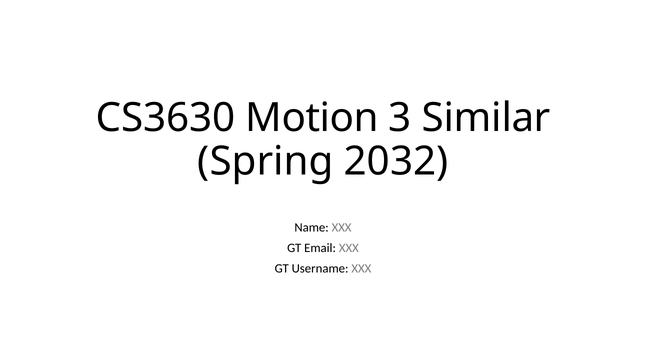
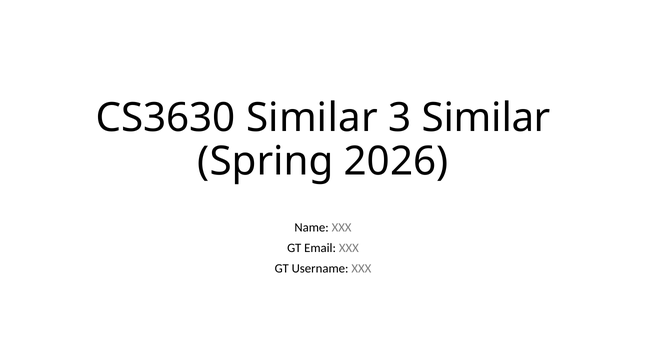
CS3630 Motion: Motion -> Similar
2032: 2032 -> 2026
